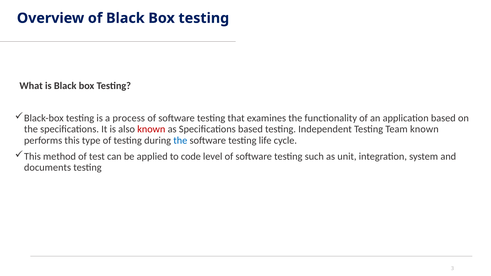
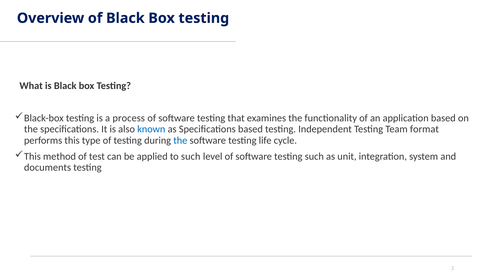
known at (151, 129) colour: red -> blue
Team known: known -> format
to code: code -> such
